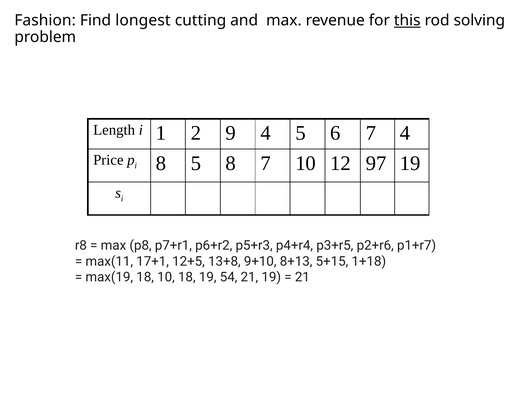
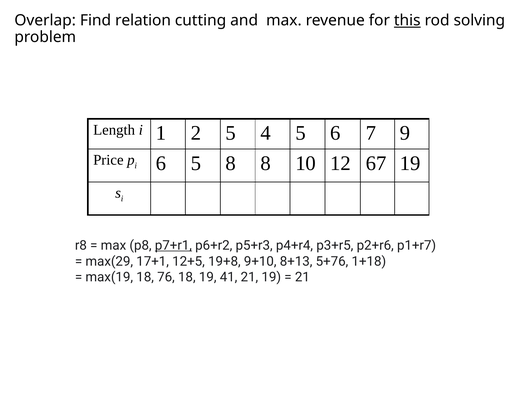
Fashion: Fashion -> Overlap
longest: longest -> relation
2 9: 9 -> 5
7 4: 4 -> 9
i 8: 8 -> 6
8 7: 7 -> 8
97: 97 -> 67
p7+r1 underline: none -> present
max(11: max(11 -> max(29
13+8: 13+8 -> 19+8
5+15: 5+15 -> 5+76
18 10: 10 -> 76
54: 54 -> 41
